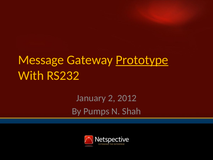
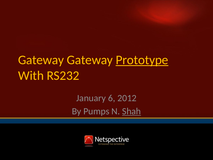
Message at (41, 60): Message -> Gateway
2: 2 -> 6
Shah underline: none -> present
